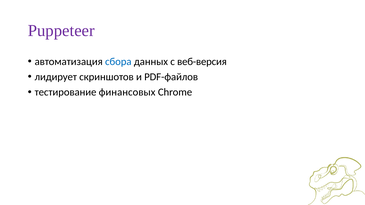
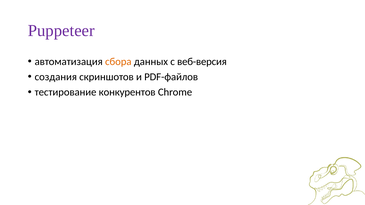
сбора colour: blue -> orange
лидирует: лидирует -> создания
финансовых: финансовых -> конкурентов
